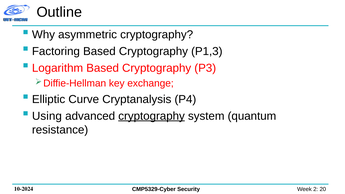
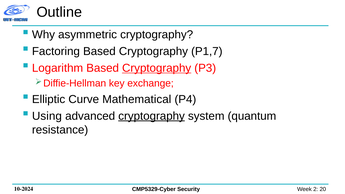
P1,3: P1,3 -> P1,7
Cryptography at (157, 68) underline: none -> present
Cryptanalysis: Cryptanalysis -> Mathematical
